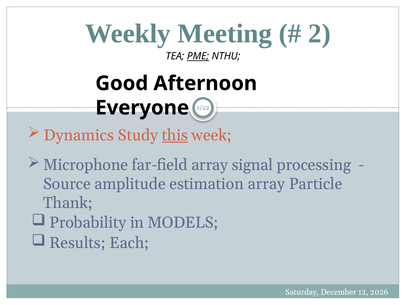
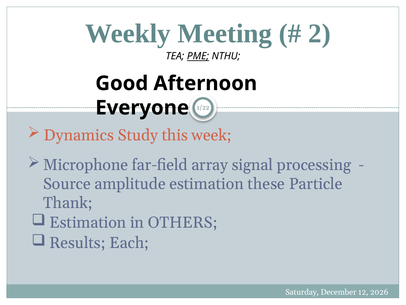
this underline: present -> none
estimation array: array -> these
Probability at (88, 222): Probability -> Estimation
MODELS: MODELS -> OTHERS
